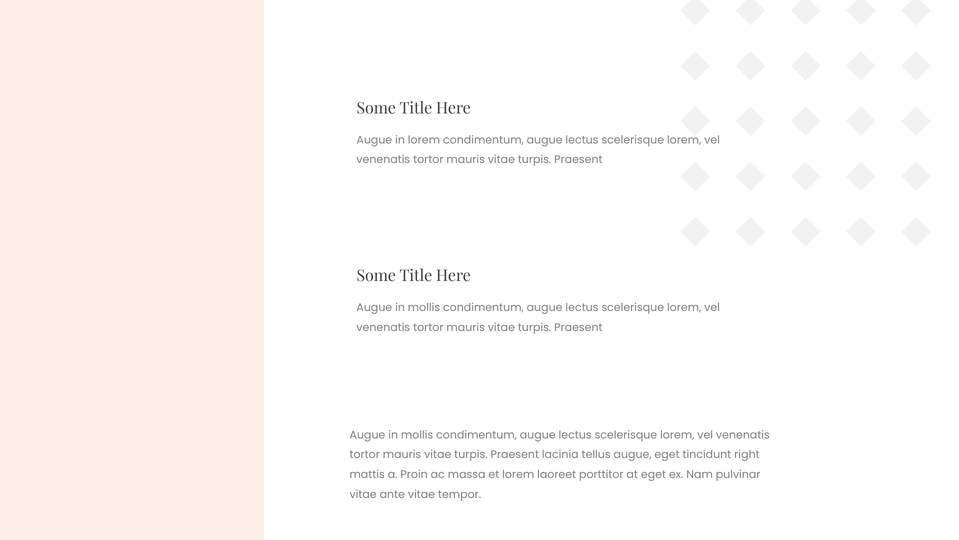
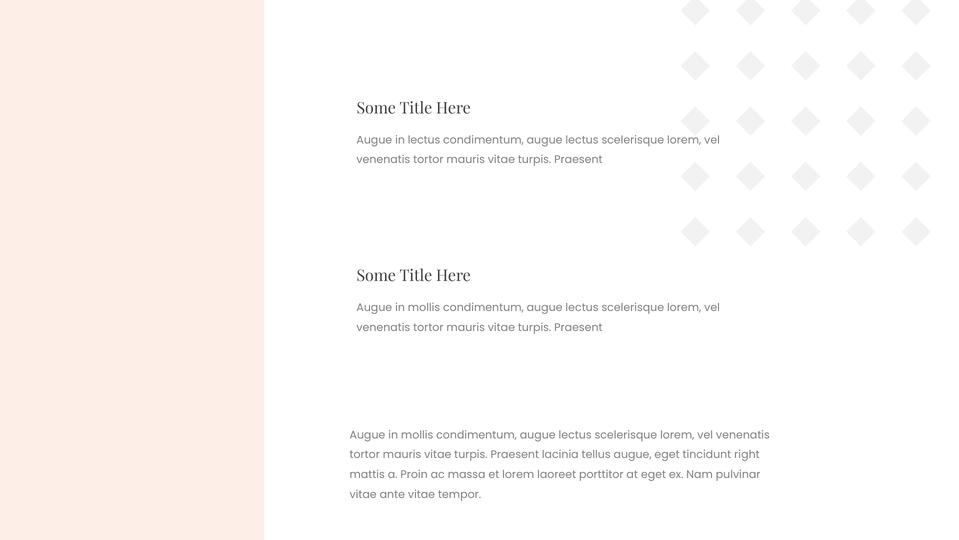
in lorem: lorem -> lectus
